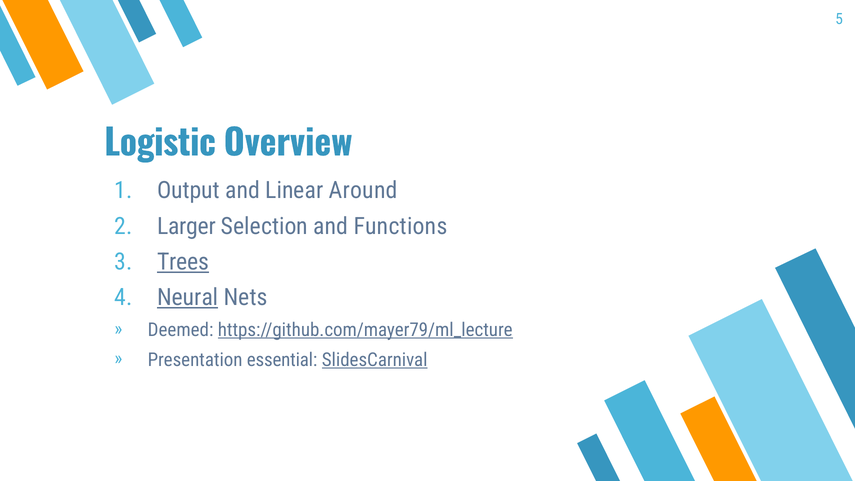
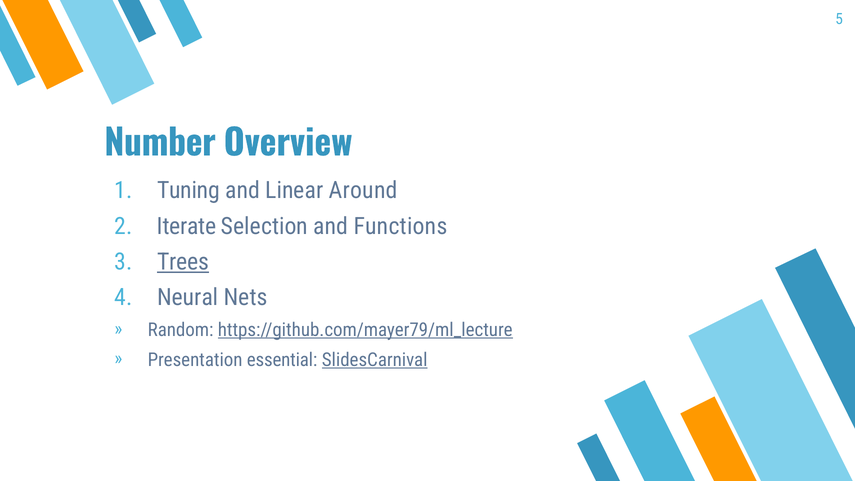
Logistic: Logistic -> Number
Output: Output -> Tuning
Larger: Larger -> Iterate
Neural underline: present -> none
Deemed: Deemed -> Random
